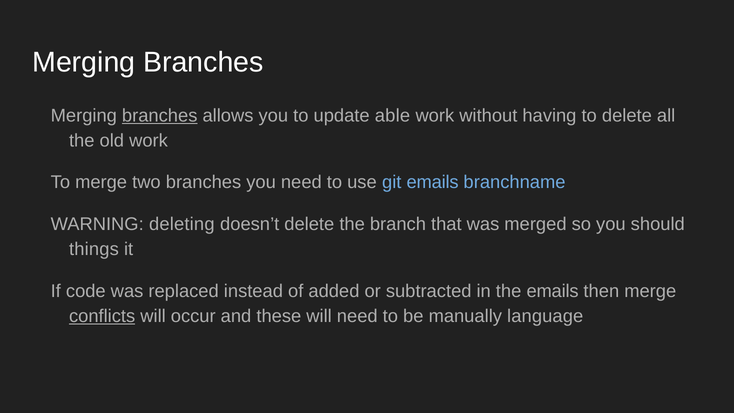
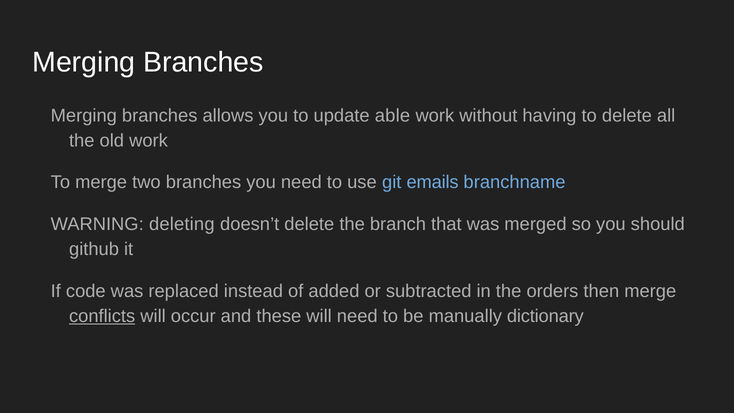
branches at (160, 115) underline: present -> none
things: things -> github
the emails: emails -> orders
language: language -> dictionary
